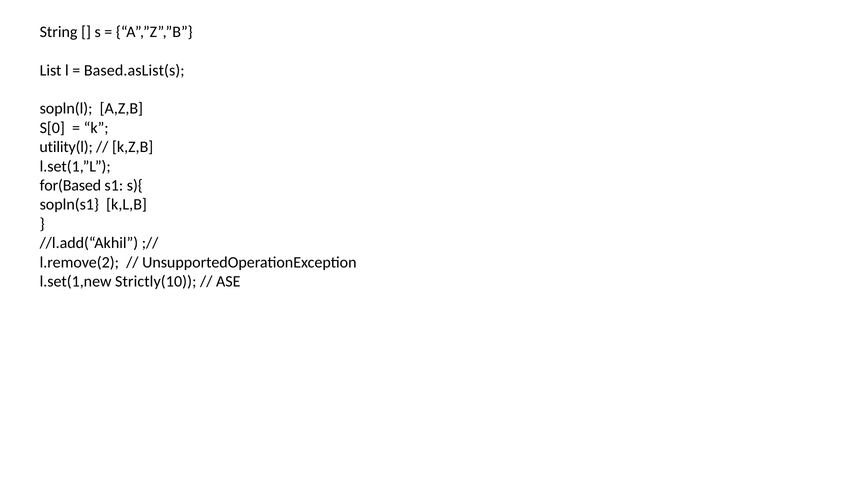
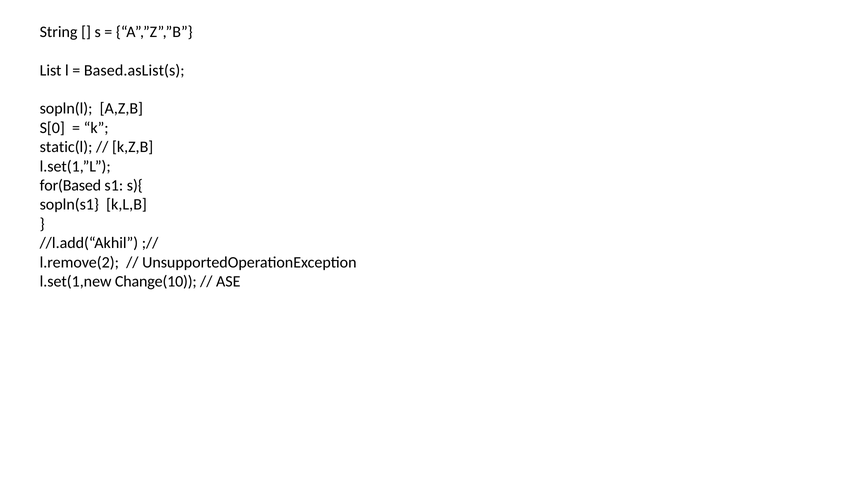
utility(l: utility(l -> static(l
Strictly(10: Strictly(10 -> Change(10
